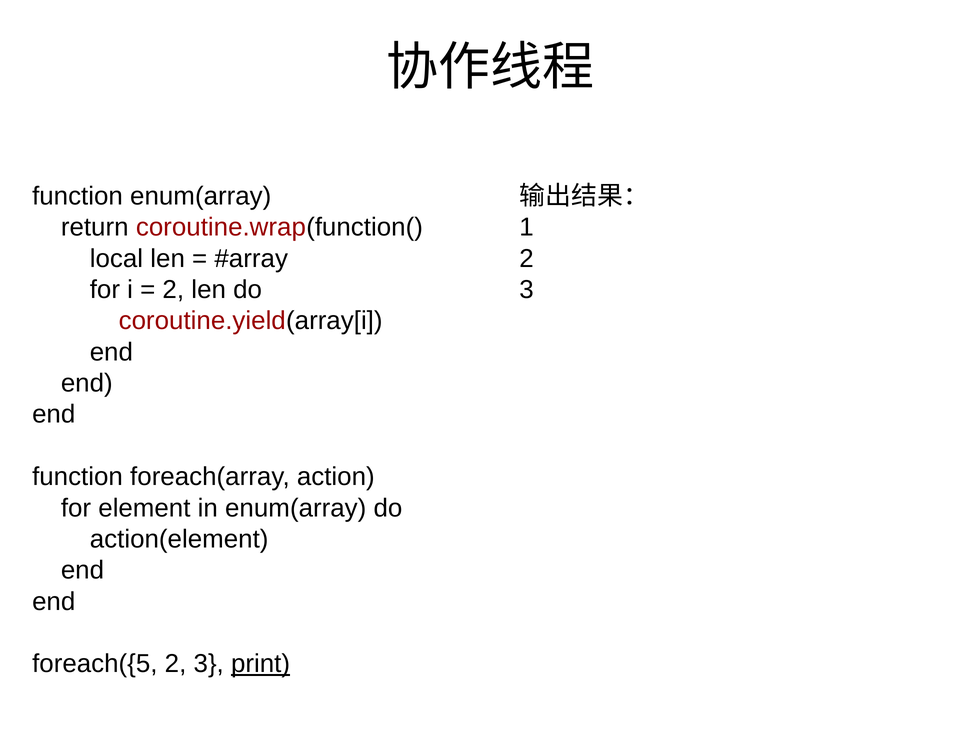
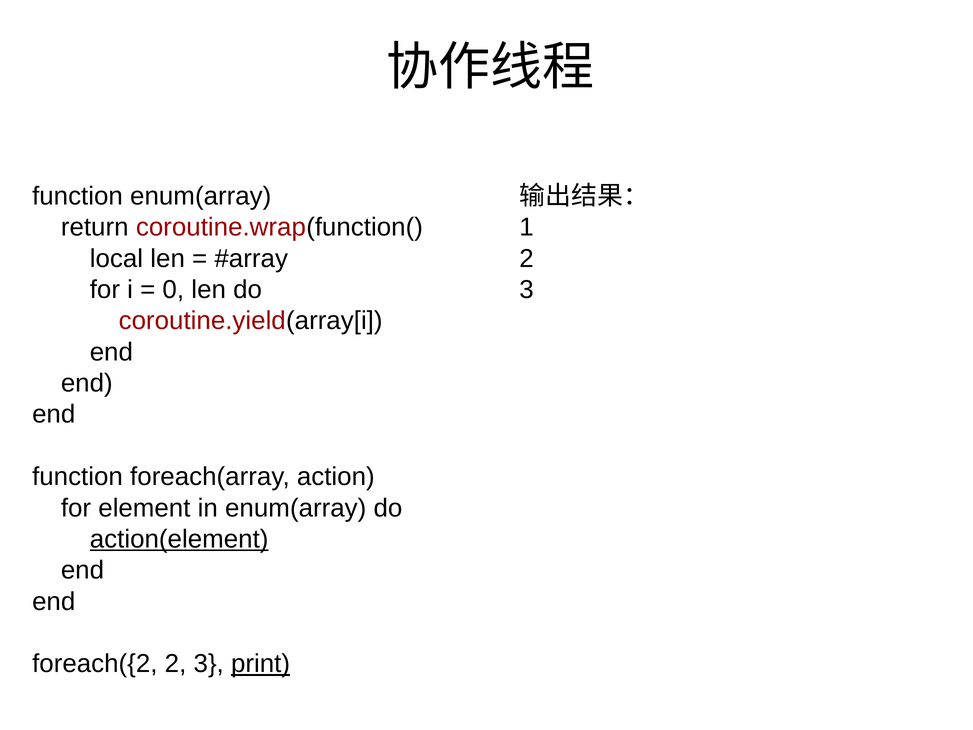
2 at (173, 290): 2 -> 0
action(element underline: none -> present
foreach({5: foreach({5 -> foreach({2
